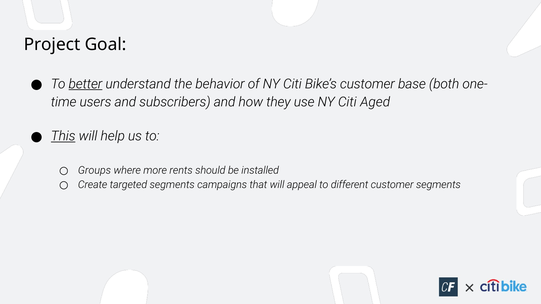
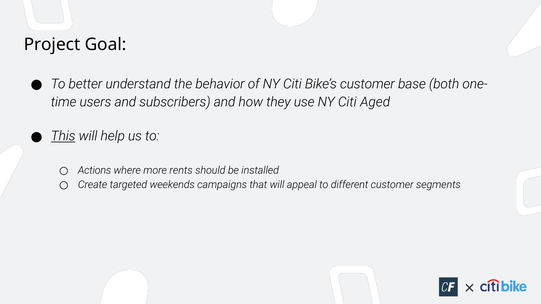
better underline: present -> none
Groups: Groups -> Actions
targeted segments: segments -> weekends
